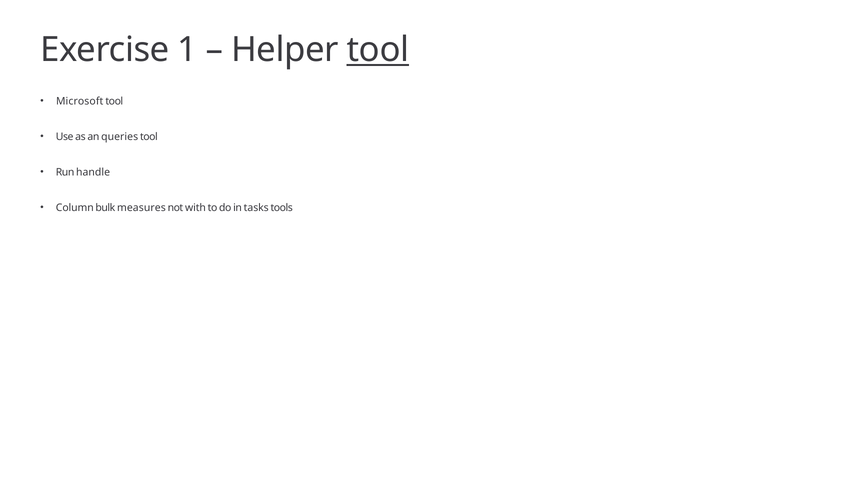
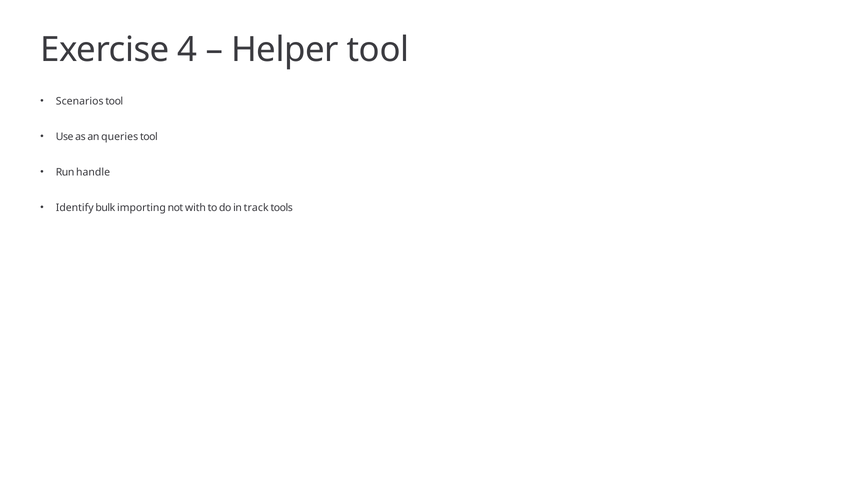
1: 1 -> 4
tool at (378, 50) underline: present -> none
Microsoft: Microsoft -> Scenarios
Column: Column -> Identify
measures: measures -> importing
tasks: tasks -> track
